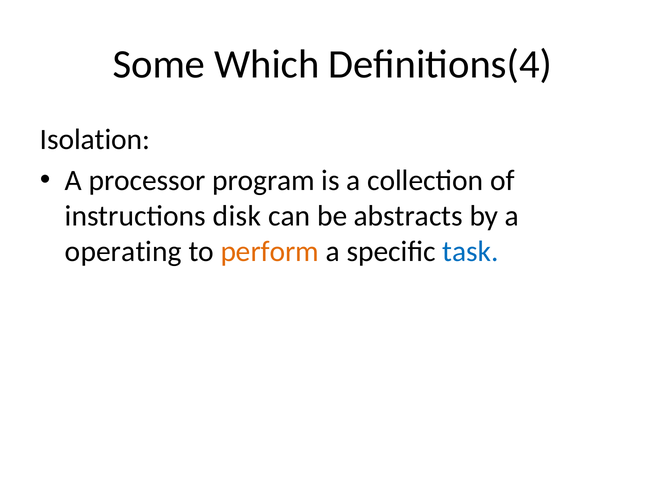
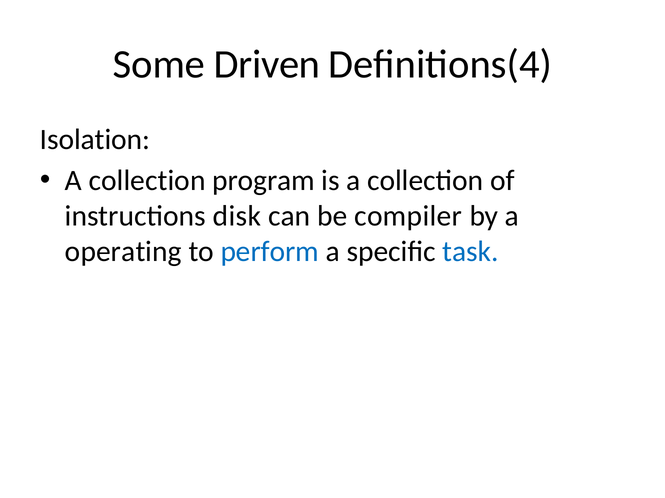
Which: Which -> Driven
processor at (147, 181): processor -> collection
abstracts: abstracts -> compiler
perform colour: orange -> blue
